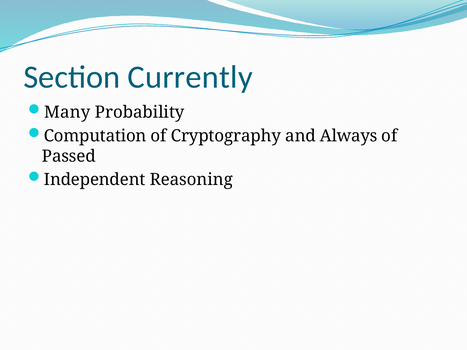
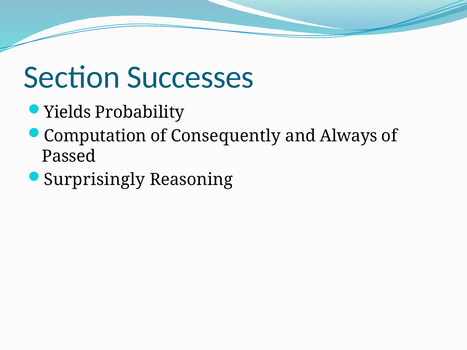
Currently: Currently -> Successes
Many: Many -> Yields
Cryptography: Cryptography -> Consequently
Independent: Independent -> Surprisingly
